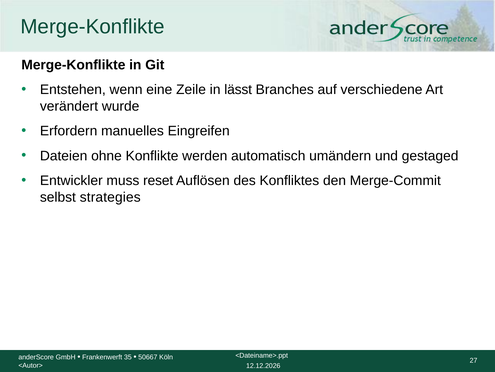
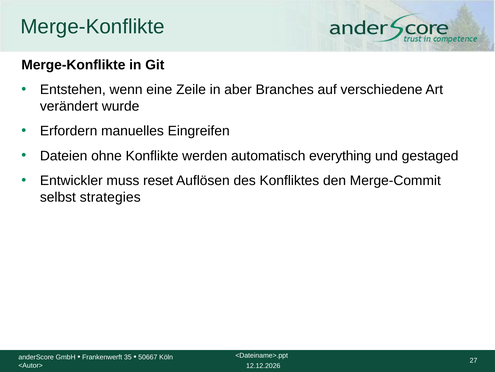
lässt: lässt -> aber
umändern: umändern -> everything
